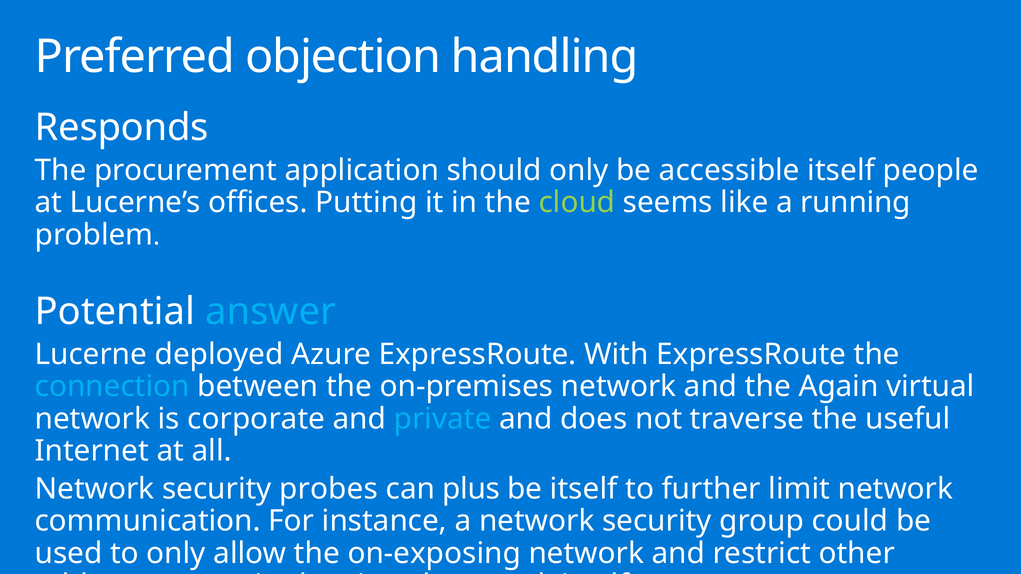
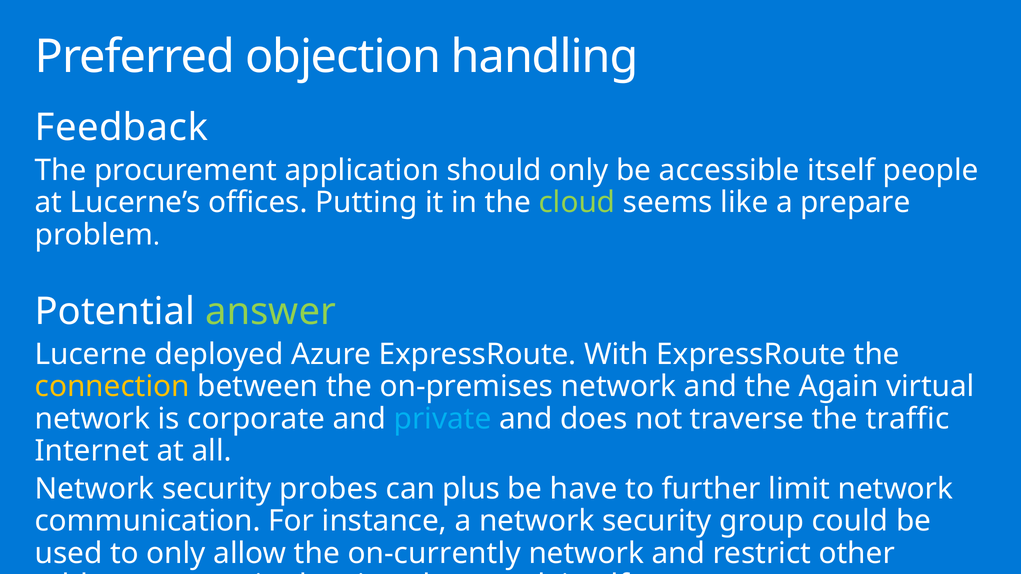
Responds: Responds -> Feedback
running: running -> prepare
answer colour: light blue -> light green
connection colour: light blue -> yellow
useful: useful -> traffic
be itself: itself -> have
on-exposing: on-exposing -> on-currently
